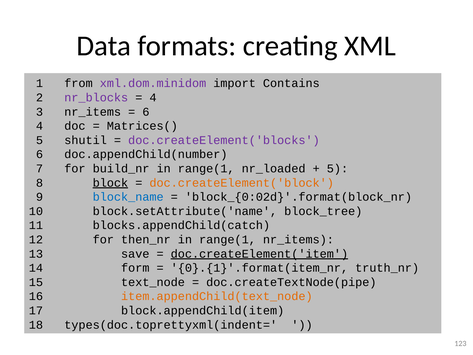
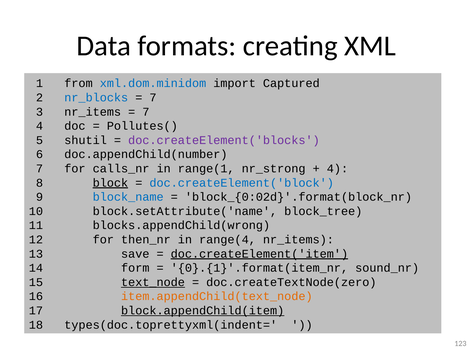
xml.dom.minidom colour: purple -> blue
Contains: Contains -> Captured
nr_blocks colour: purple -> blue
4 at (153, 97): 4 -> 7
6 at (146, 112): 6 -> 7
Matrices(: Matrices( -> Pollutes(
build_nr: build_nr -> calls_nr
nr_loaded: nr_loaded -> nr_strong
5 at (337, 168): 5 -> 4
doc.createElement('block colour: orange -> blue
blocks.appendChild(catch: blocks.appendChild(catch -> blocks.appendChild(wrong
range(1 at (227, 239): range(1 -> range(4
truth_nr: truth_nr -> sound_nr
text_node underline: none -> present
doc.createTextNode(pipe: doc.createTextNode(pipe -> doc.createTextNode(zero
block.appendChild(item underline: none -> present
